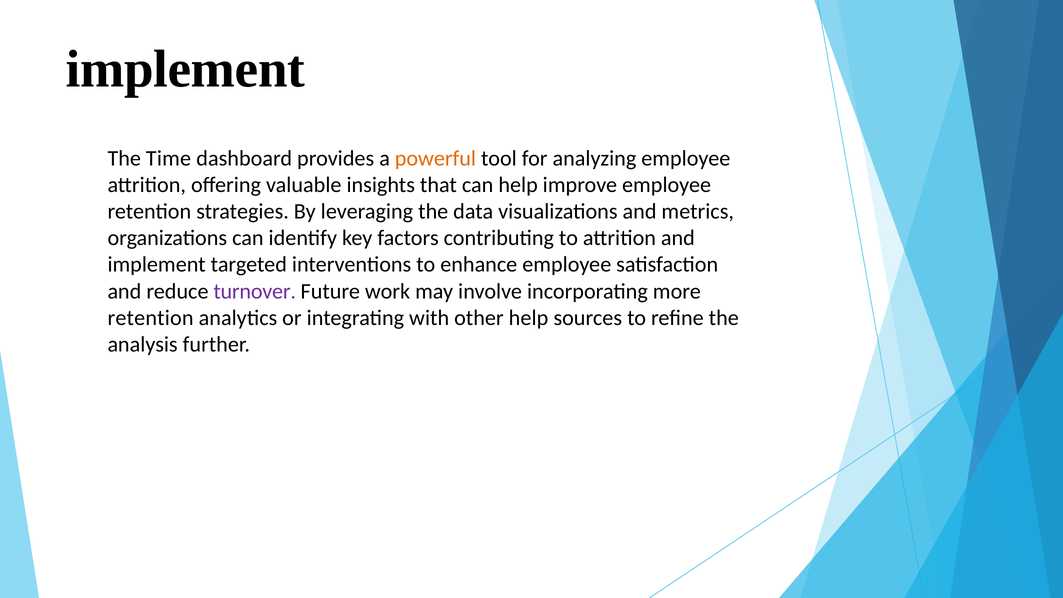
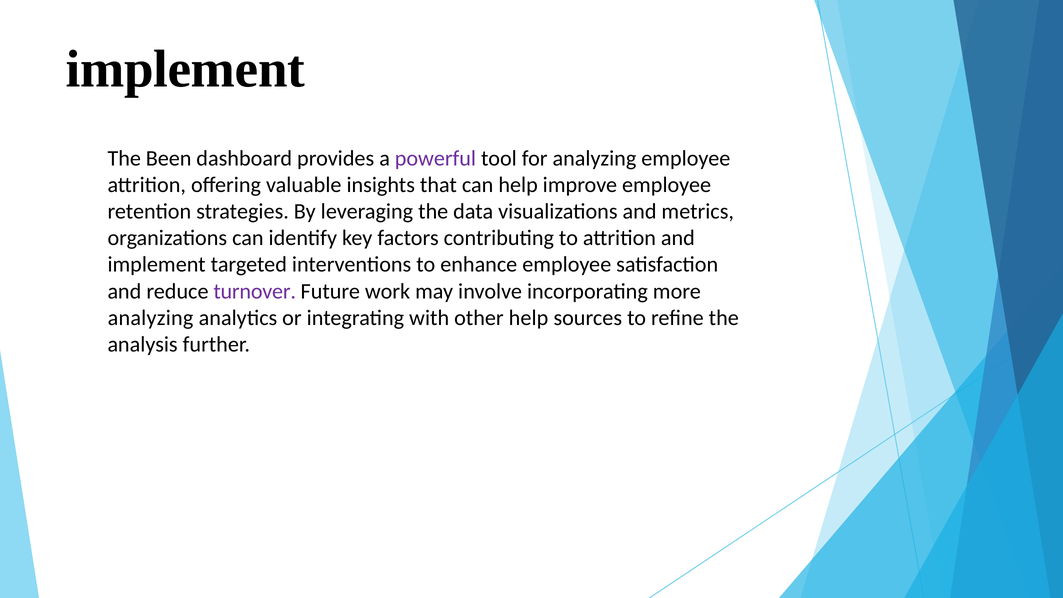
Time: Time -> Been
powerful colour: orange -> purple
retention at (151, 318): retention -> analyzing
